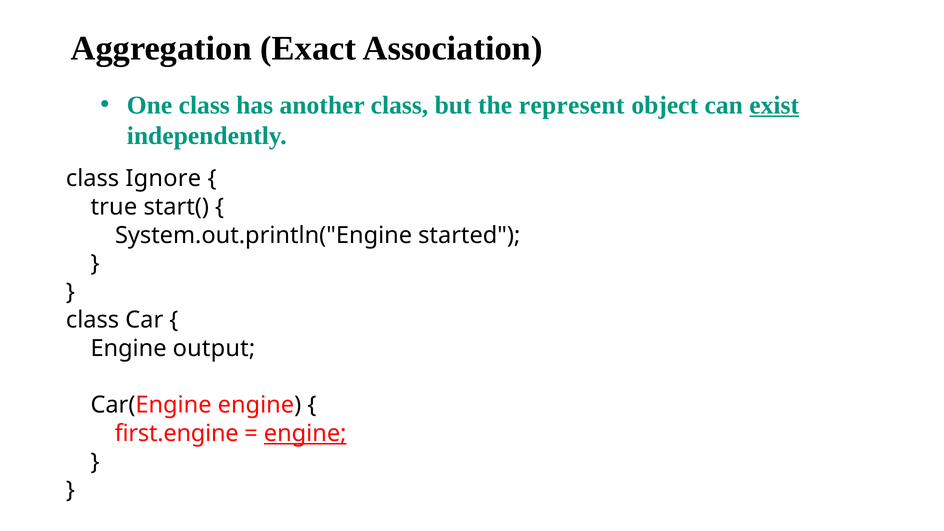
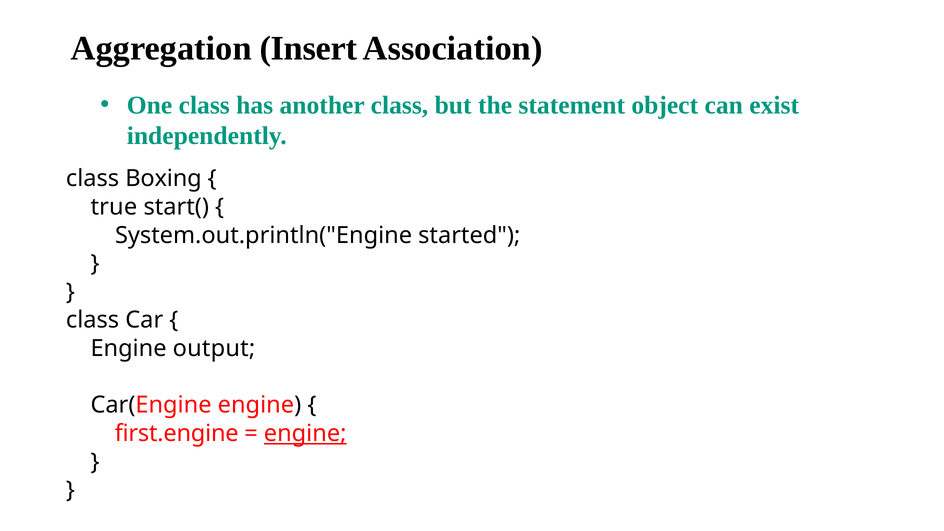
Exact: Exact -> Insert
represent: represent -> statement
exist underline: present -> none
Ignore: Ignore -> Boxing
